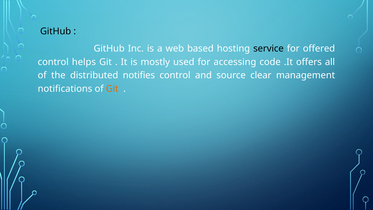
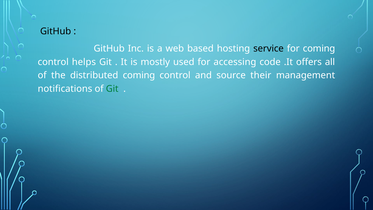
for offered: offered -> coming
distributed notifies: notifies -> coming
clear: clear -> their
Git at (112, 89) colour: orange -> green
